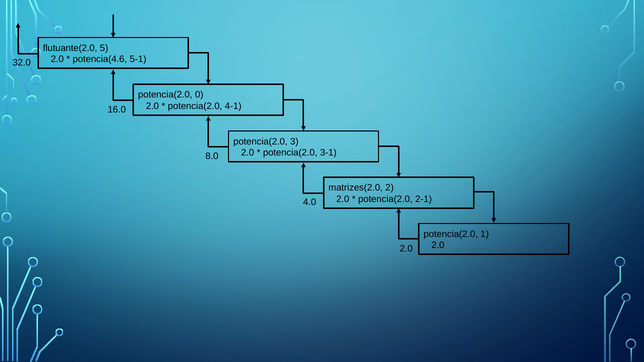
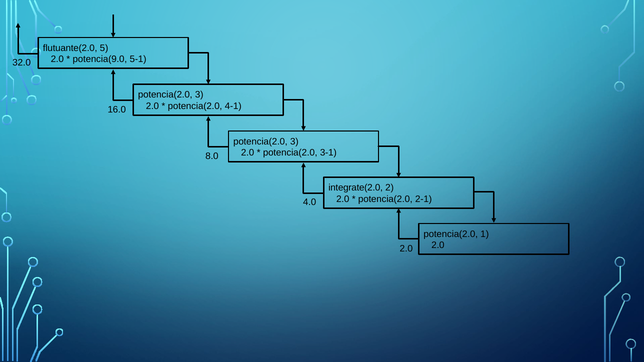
potencia(4.6: potencia(4.6 -> potencia(9.0
0 at (199, 95): 0 -> 3
matrizes(2.0: matrizes(2.0 -> integrate(2.0
